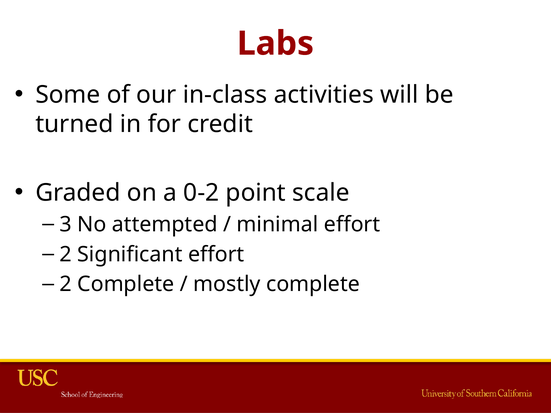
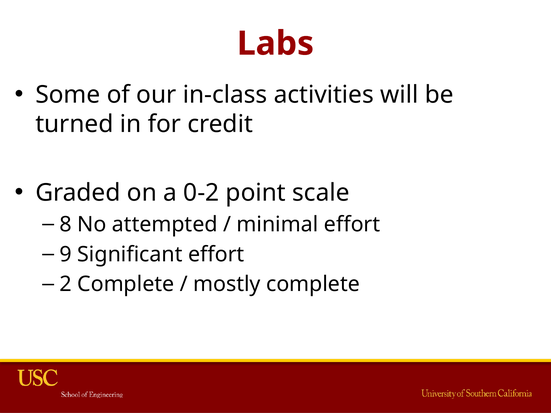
3: 3 -> 8
2 at (66, 254): 2 -> 9
